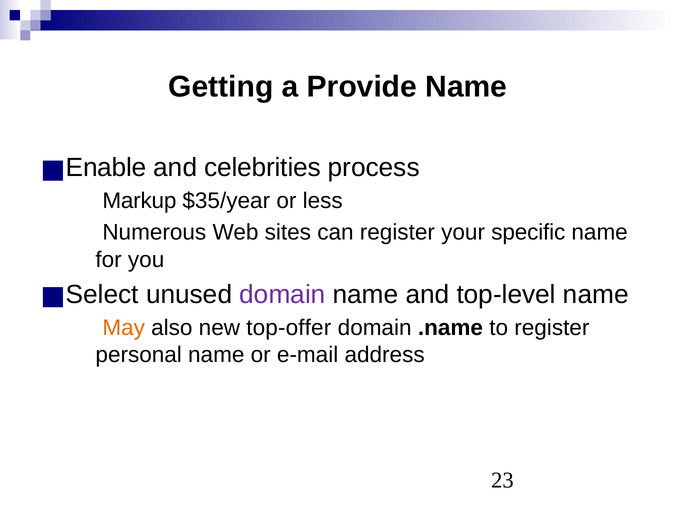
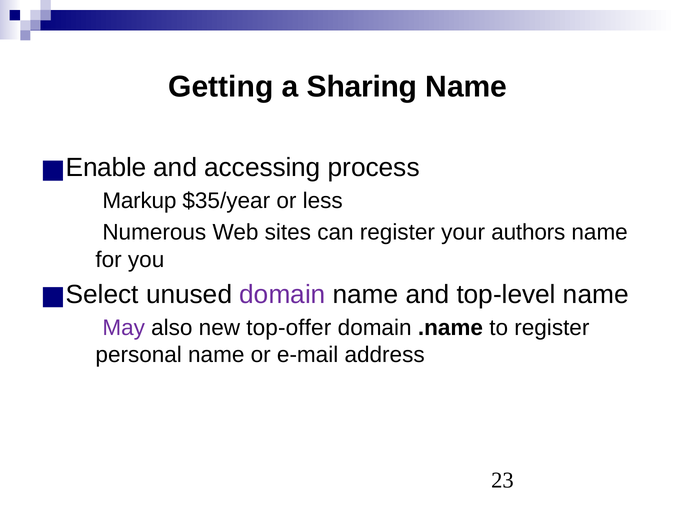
Provide: Provide -> Sharing
celebrities: celebrities -> accessing
specific: specific -> authors
May colour: orange -> purple
